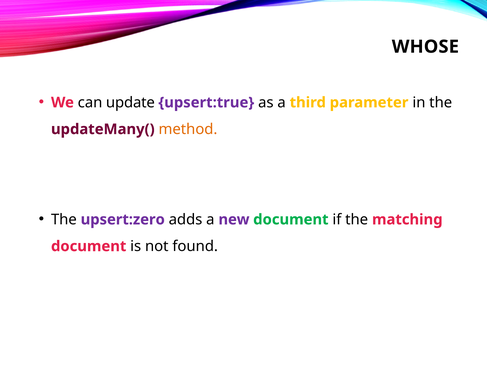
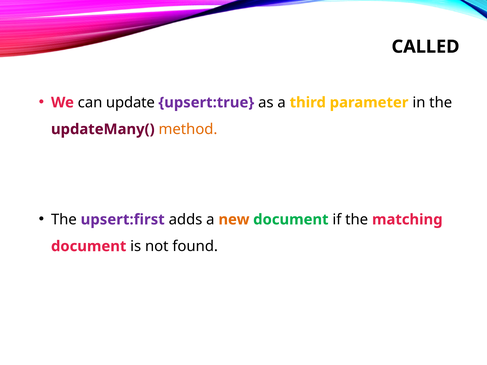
WHOSE: WHOSE -> CALLED
upsert:zero: upsert:zero -> upsert:first
new colour: purple -> orange
